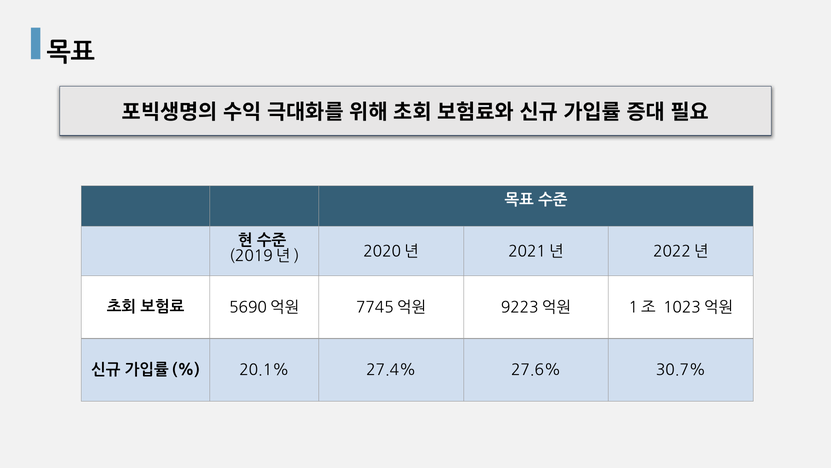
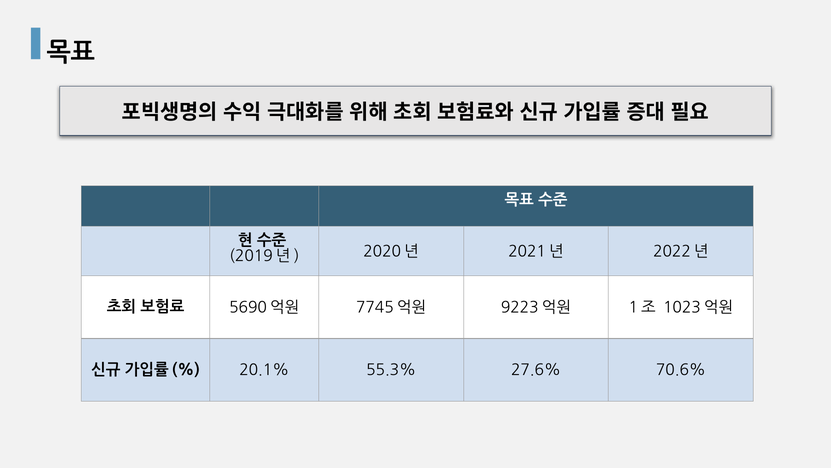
27.4%: 27.4% -> 55.3%
30.7%: 30.7% -> 70.6%
